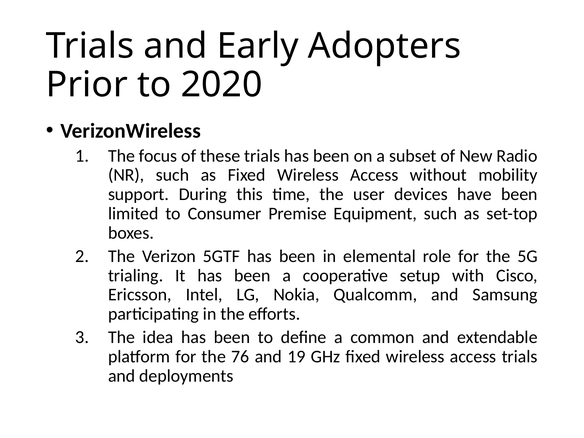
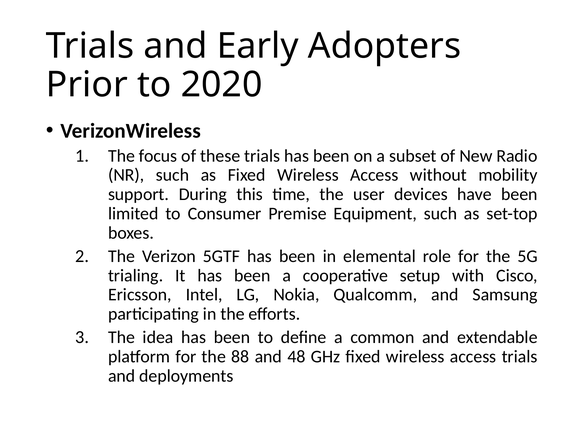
76: 76 -> 88
19: 19 -> 48
